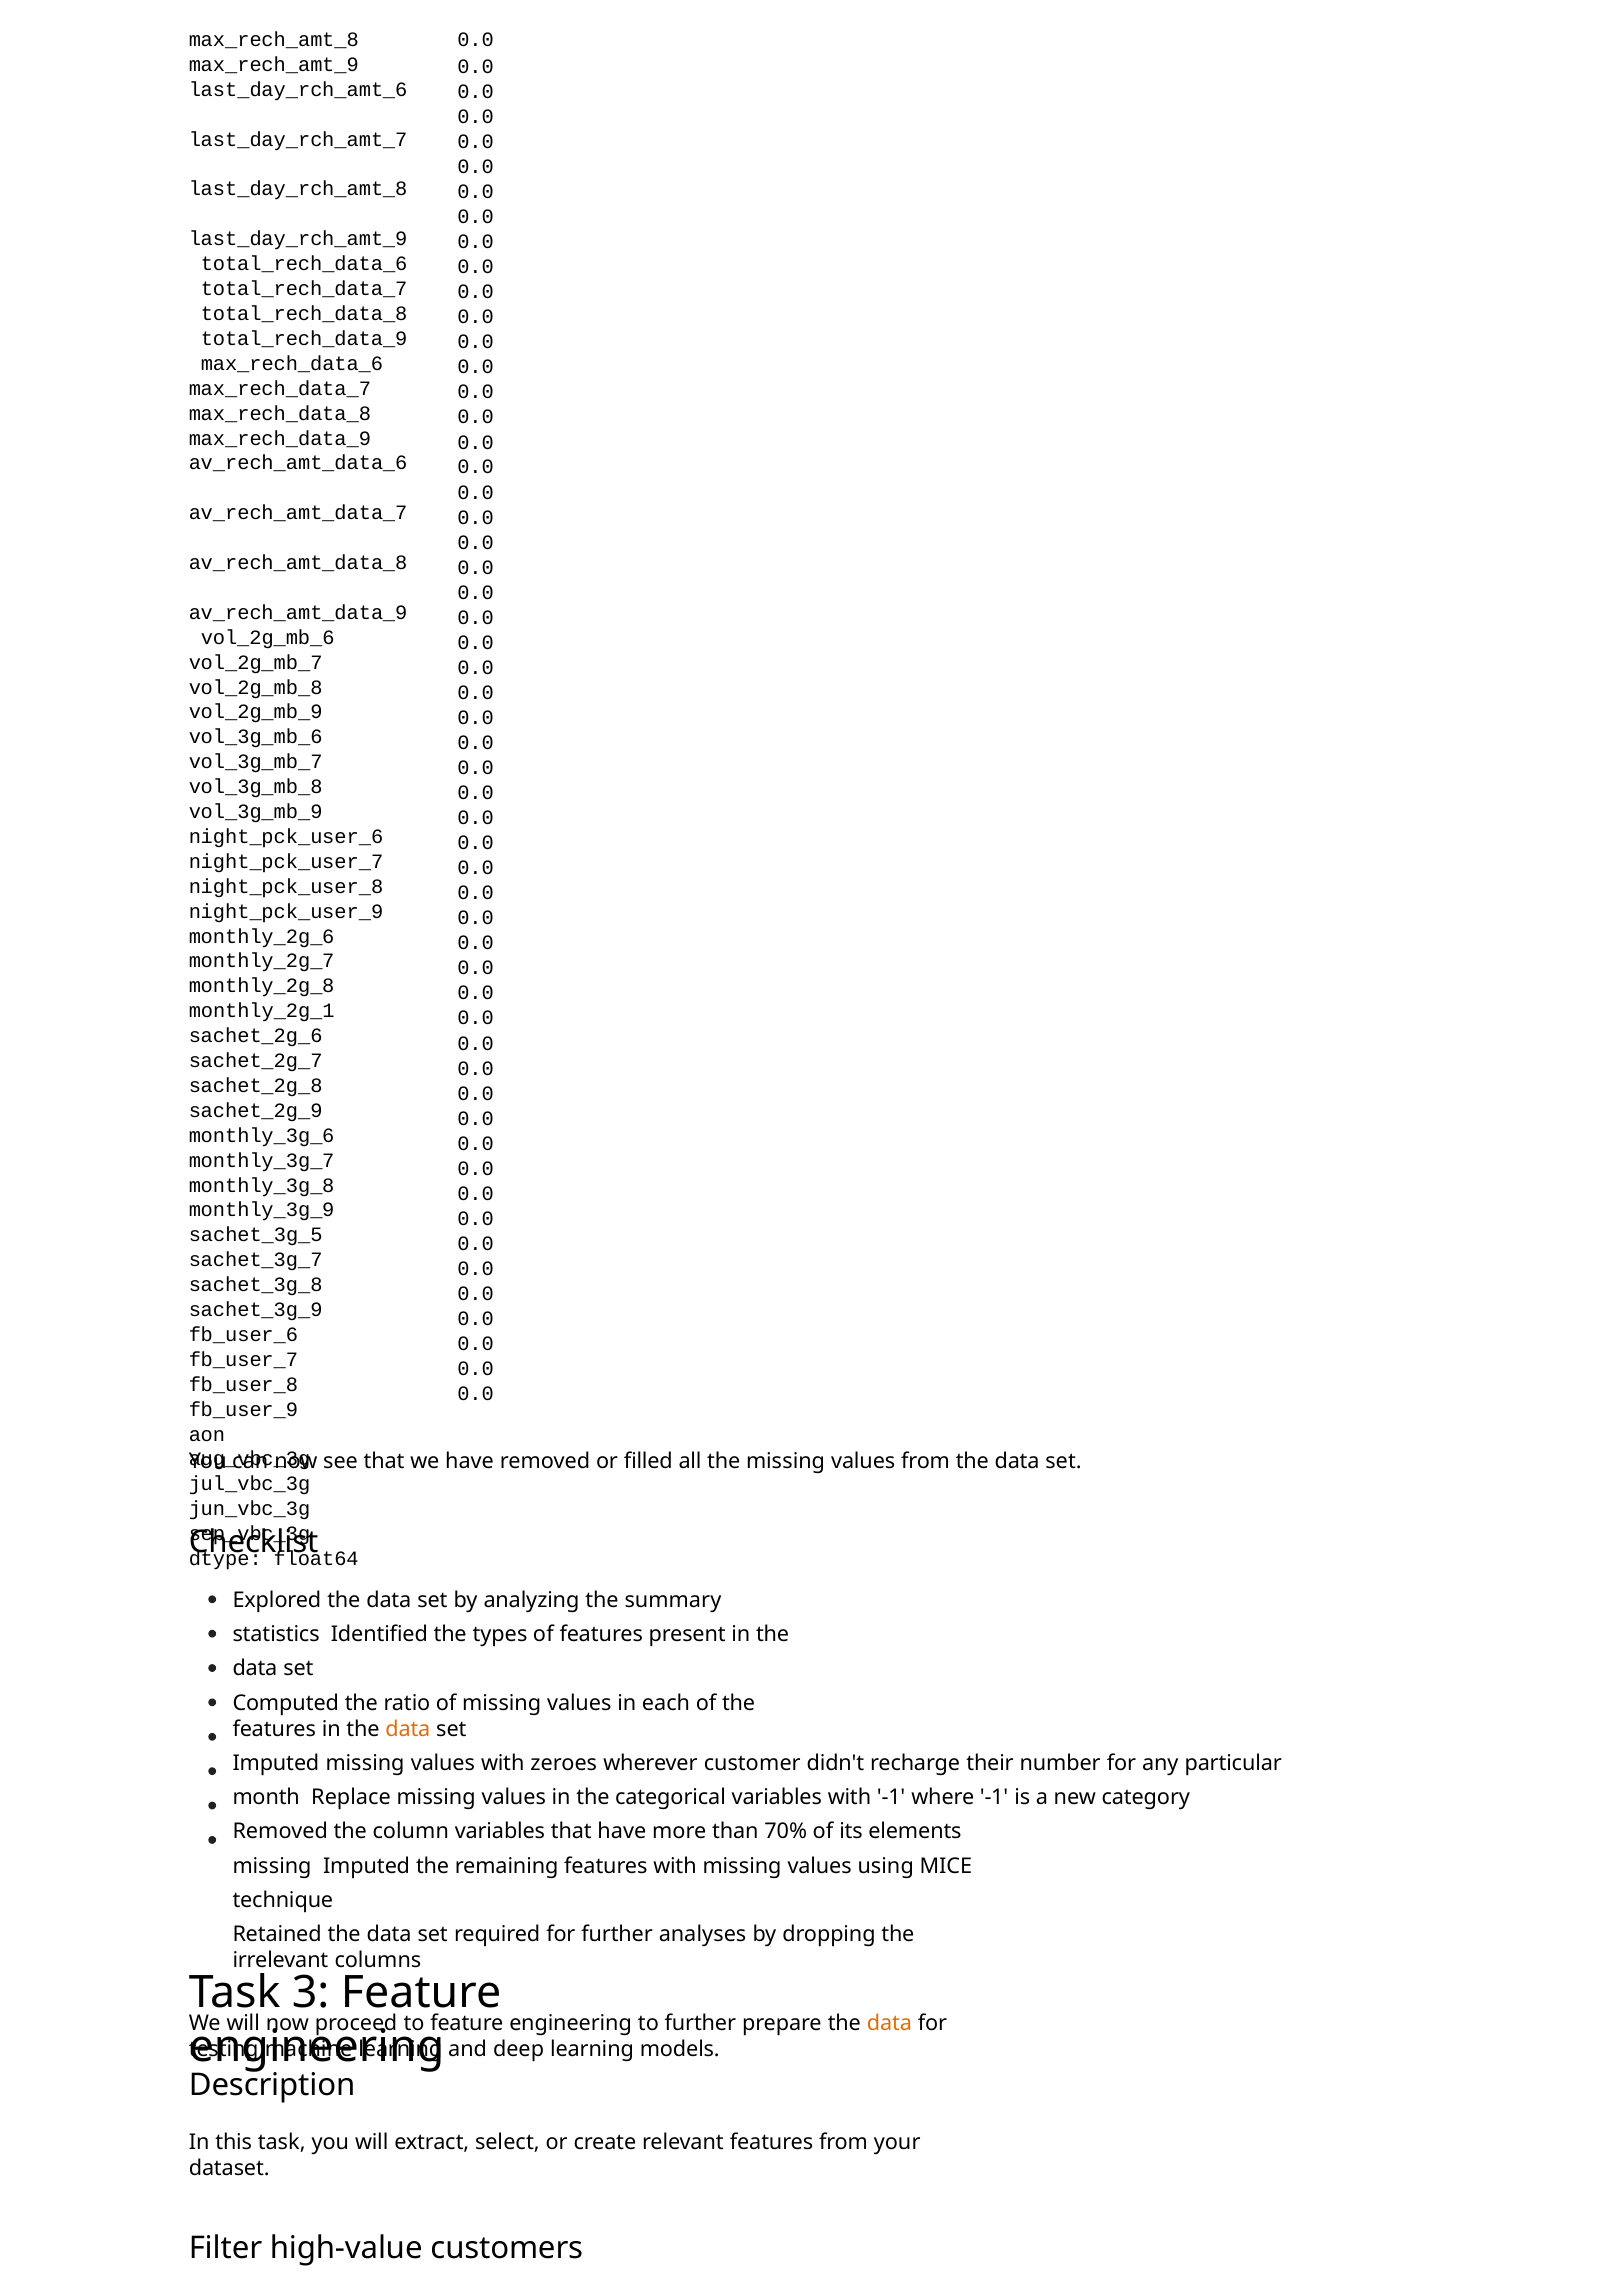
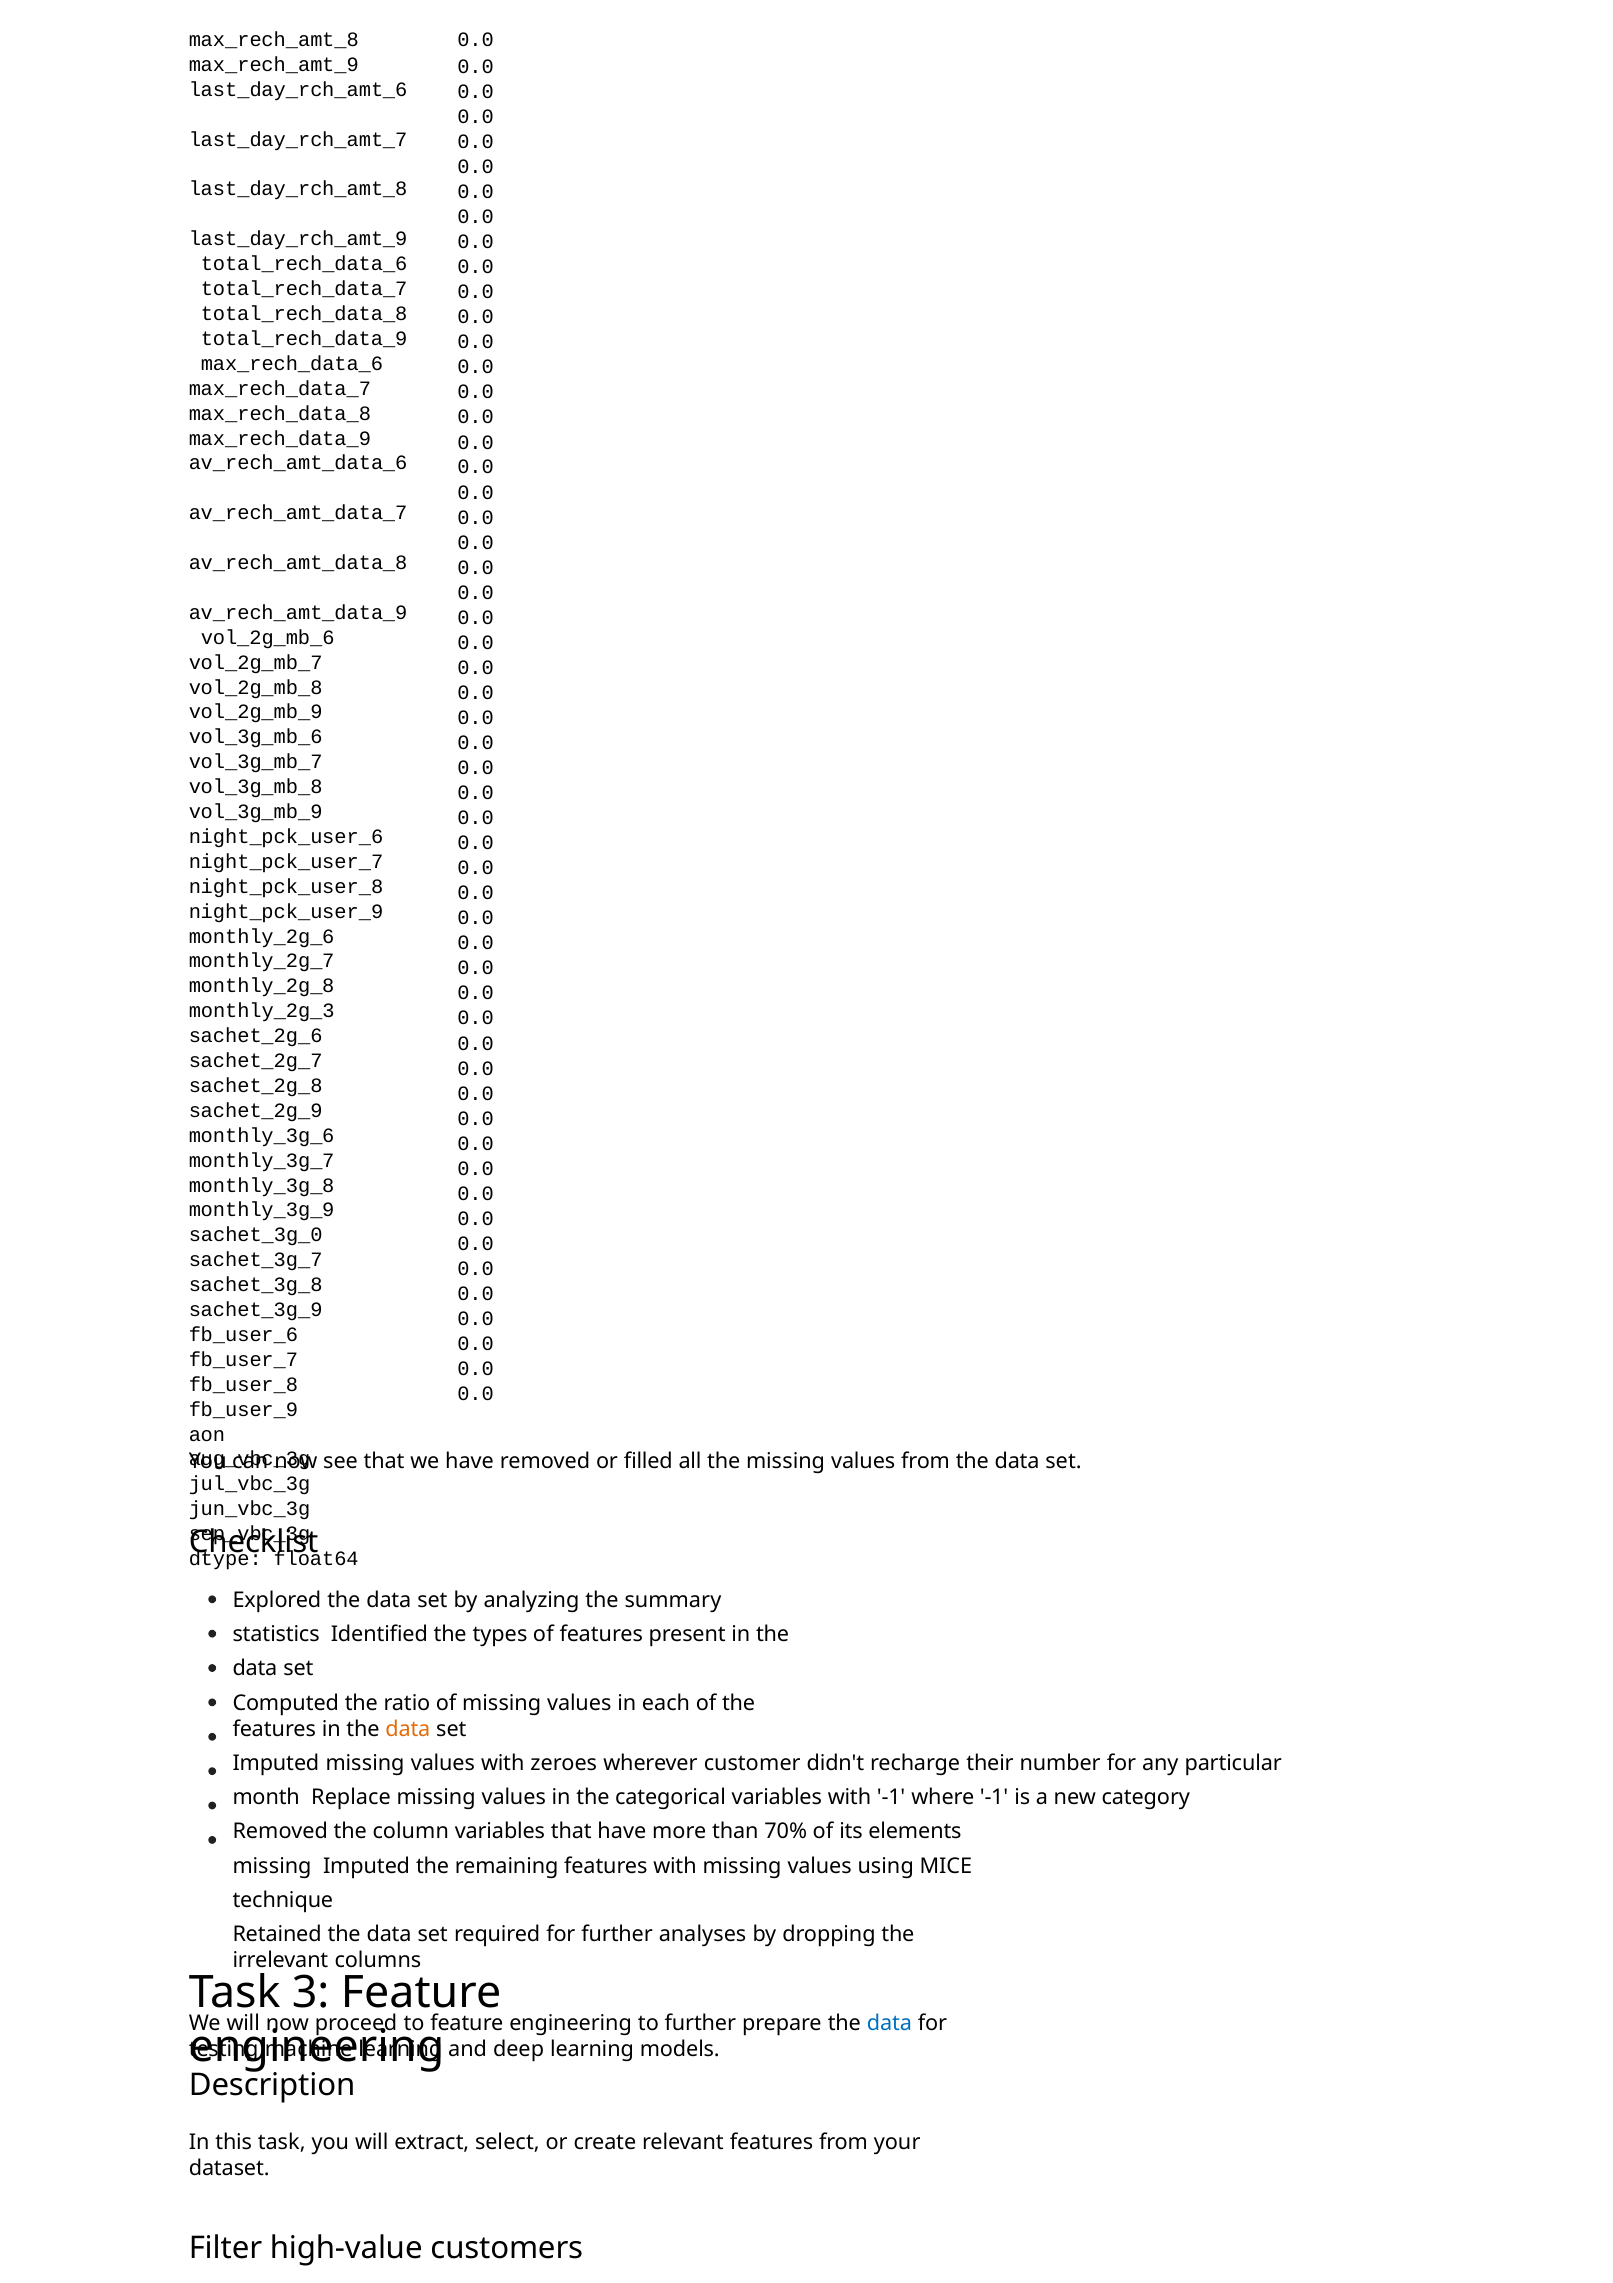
monthly_2g_1: monthly_2g_1 -> monthly_2g_3
sachet_3g_5: sachet_3g_5 -> sachet_3g_0
data at (889, 2023) colour: orange -> blue
